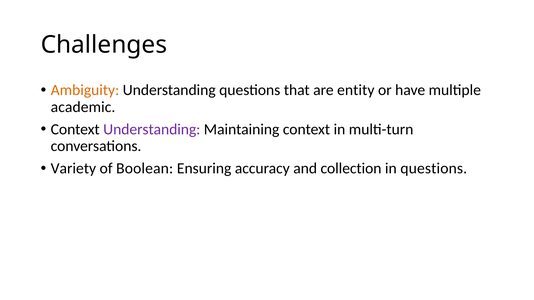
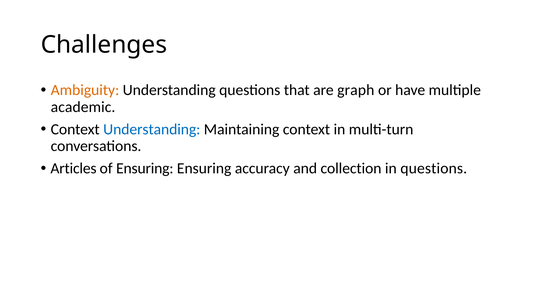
entity: entity -> graph
Understanding at (152, 129) colour: purple -> blue
Variety: Variety -> Articles
of Boolean: Boolean -> Ensuring
